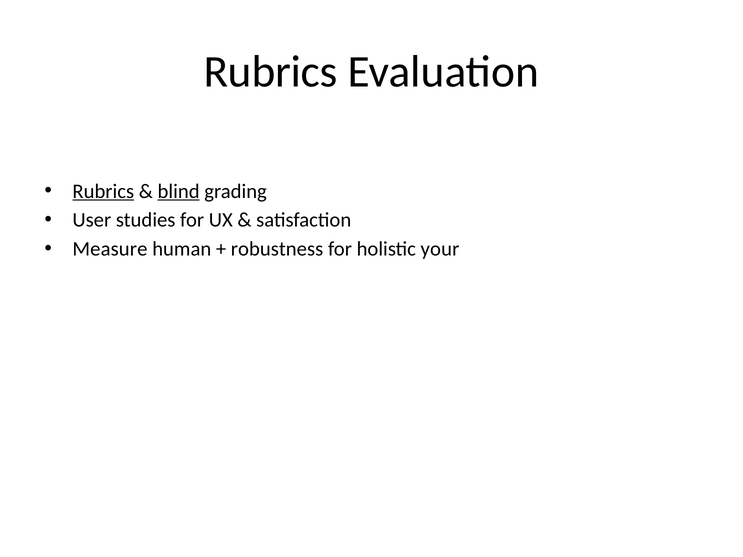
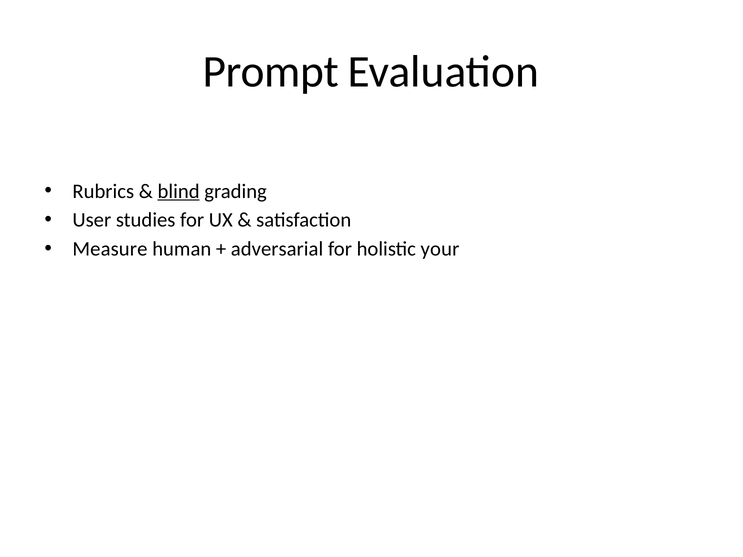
Rubrics at (271, 72): Rubrics -> Prompt
Rubrics at (103, 191) underline: present -> none
robustness: robustness -> adversarial
